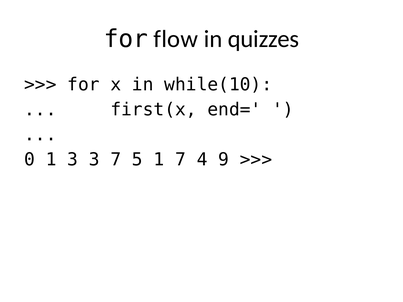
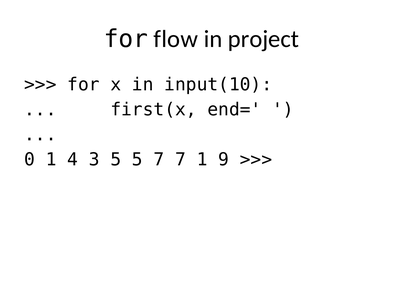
quizzes: quizzes -> project
while(10: while(10 -> input(10
1 3: 3 -> 4
3 7: 7 -> 5
5 1: 1 -> 7
7 4: 4 -> 1
